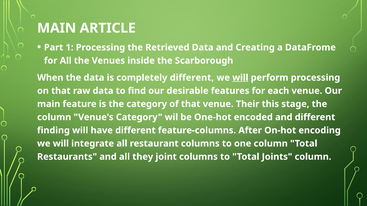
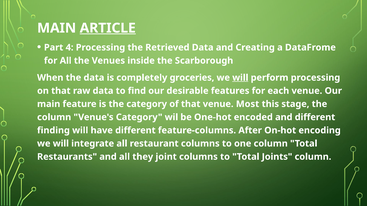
ARTICLE underline: none -> present
1: 1 -> 4
completely different: different -> groceries
Their: Their -> Most
